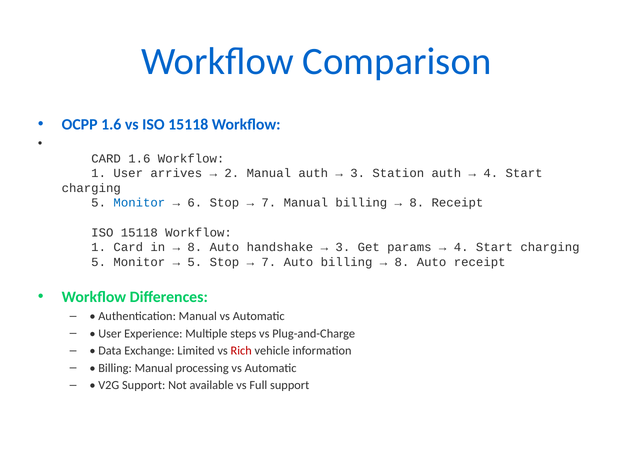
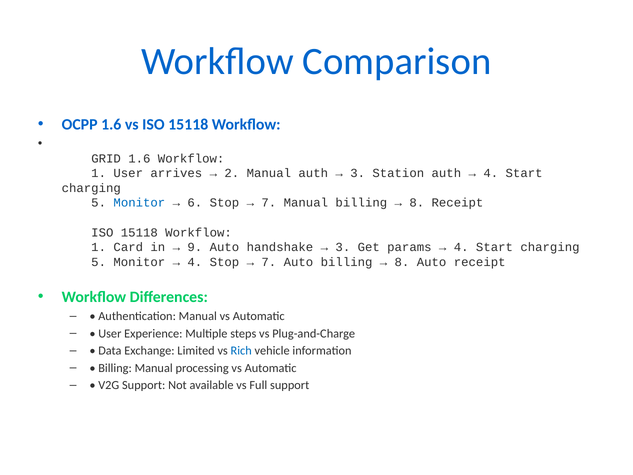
CARD at (106, 158): CARD -> GRID
8 at (195, 247): 8 -> 9
5 at (195, 262): 5 -> 4
Rich colour: red -> blue
